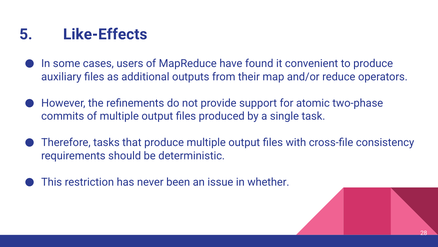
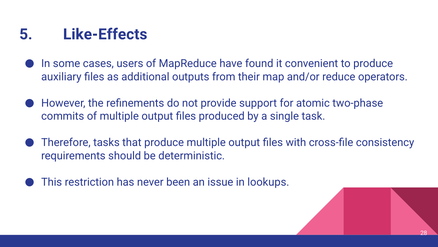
whether: whether -> lookups
